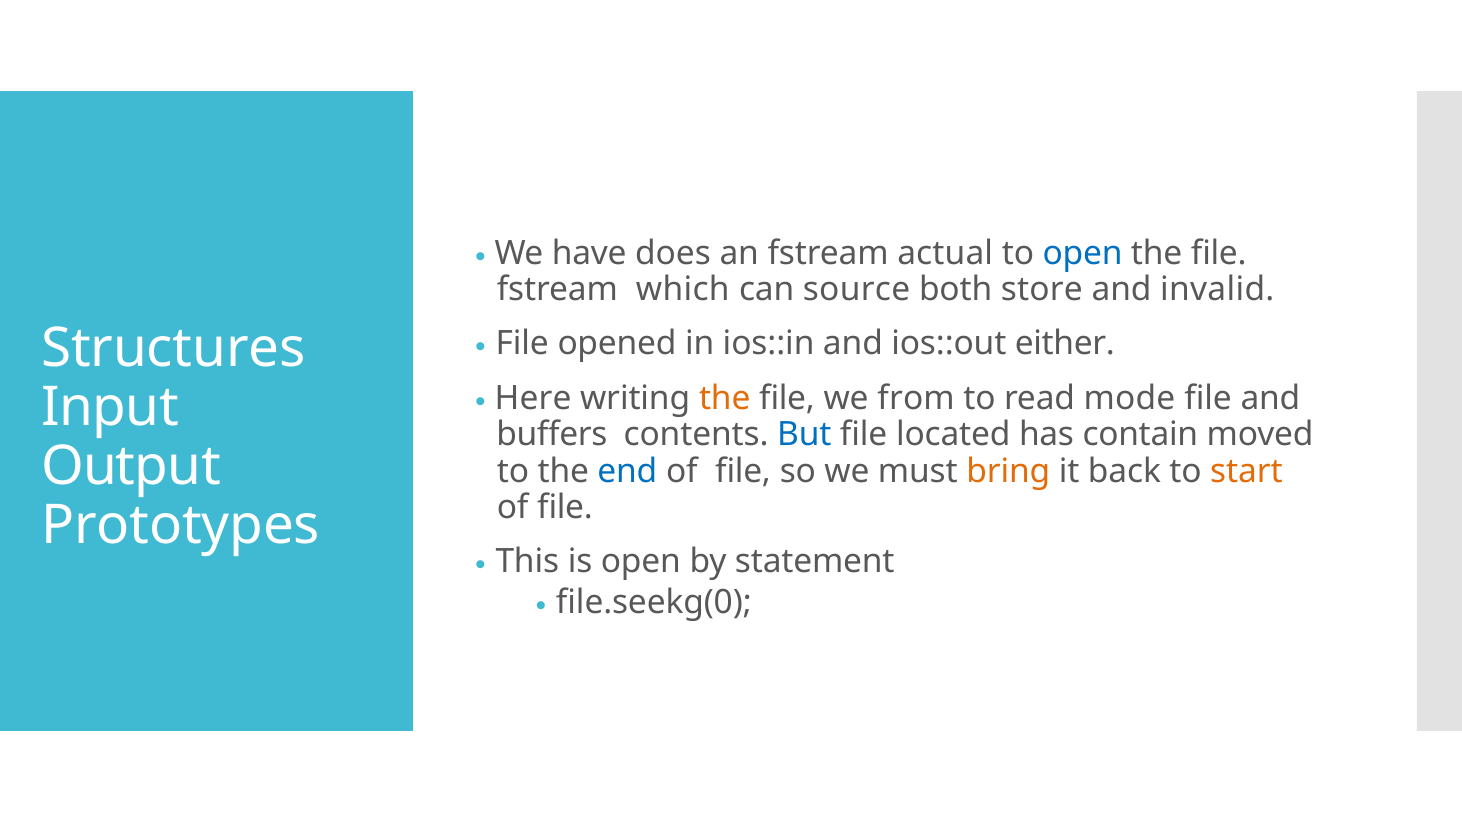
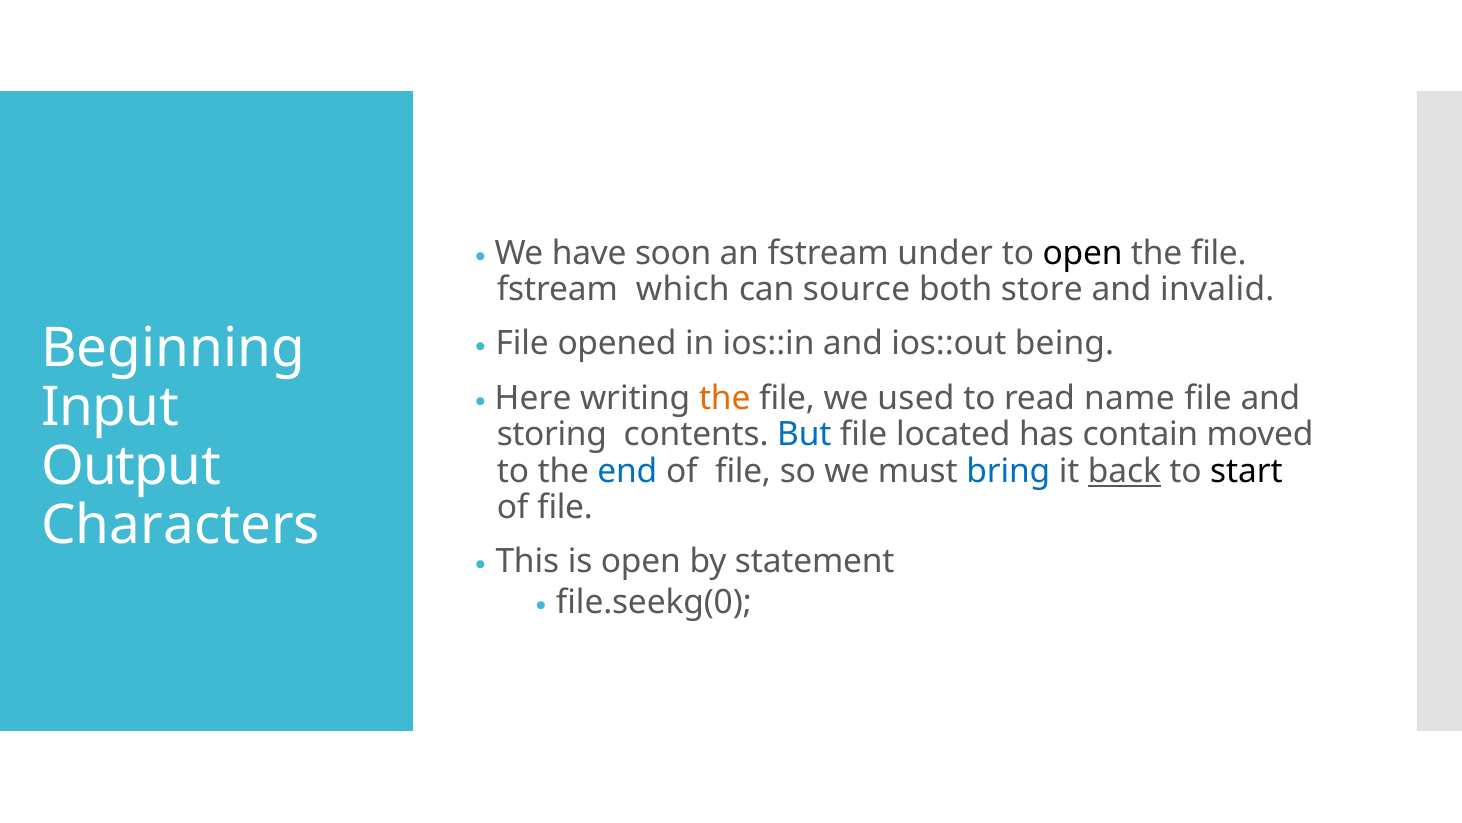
does: does -> soon
actual: actual -> under
open at (1082, 253) colour: blue -> black
either: either -> being
Structures: Structures -> Beginning
from: from -> used
mode: mode -> name
buffers: buffers -> storing
bring colour: orange -> blue
back underline: none -> present
start colour: orange -> black
Prototypes: Prototypes -> Characters
